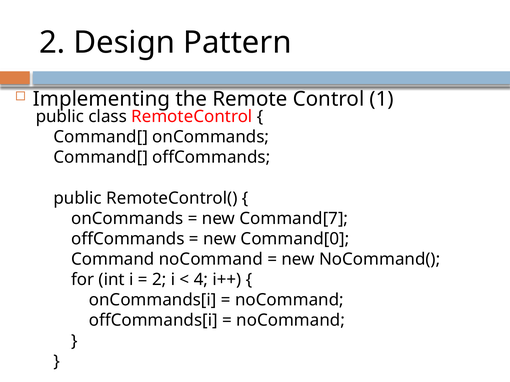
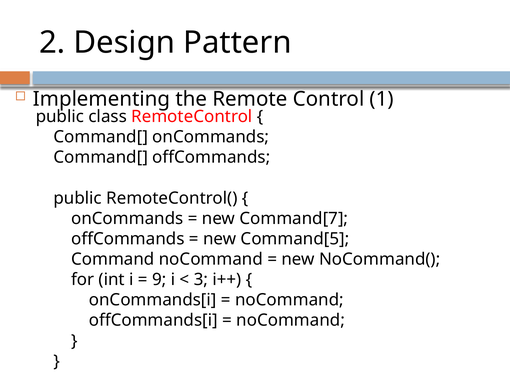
Command[0: Command[0 -> Command[5
2 at (159, 280): 2 -> 9
4: 4 -> 3
